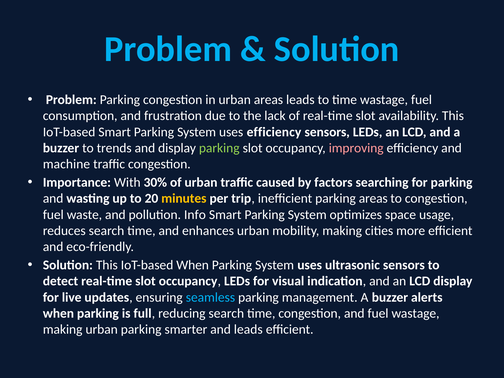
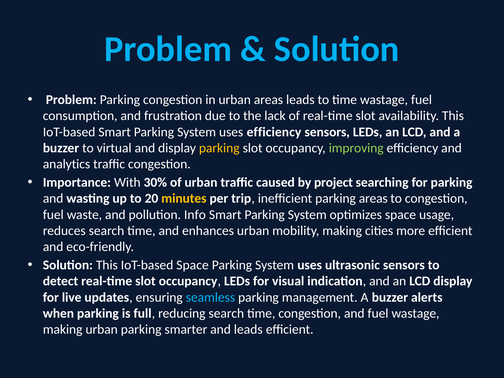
trends: trends -> virtual
parking at (219, 148) colour: light green -> yellow
improving colour: pink -> light green
machine: machine -> analytics
factors: factors -> project
IoT-based When: When -> Space
